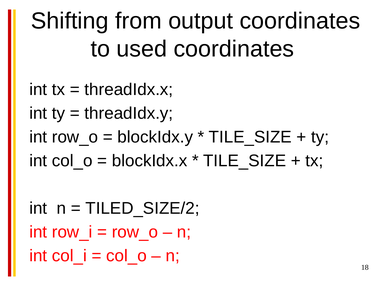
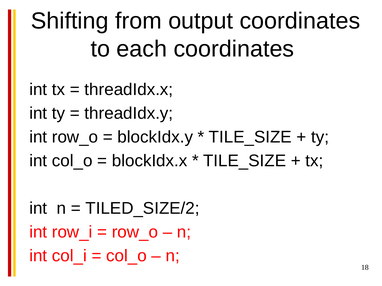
used: used -> each
